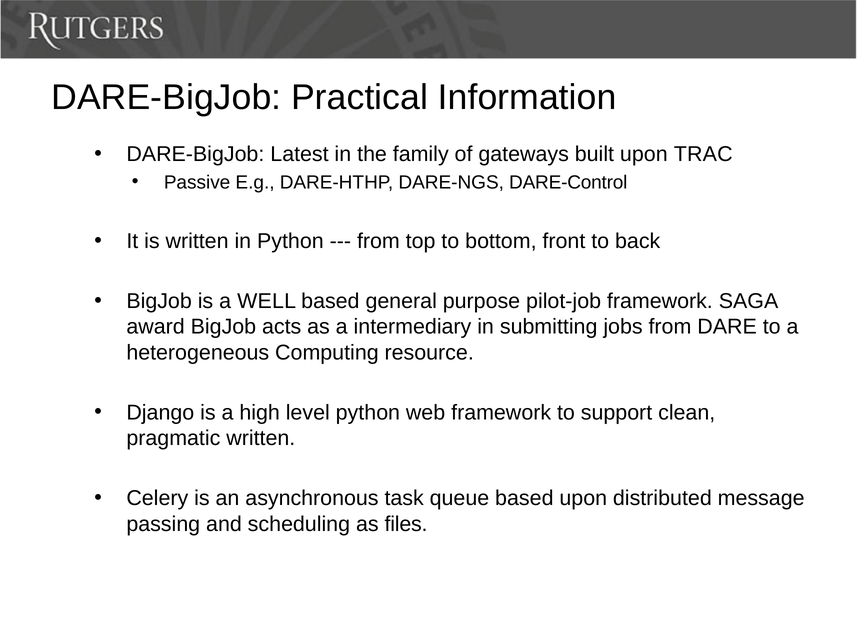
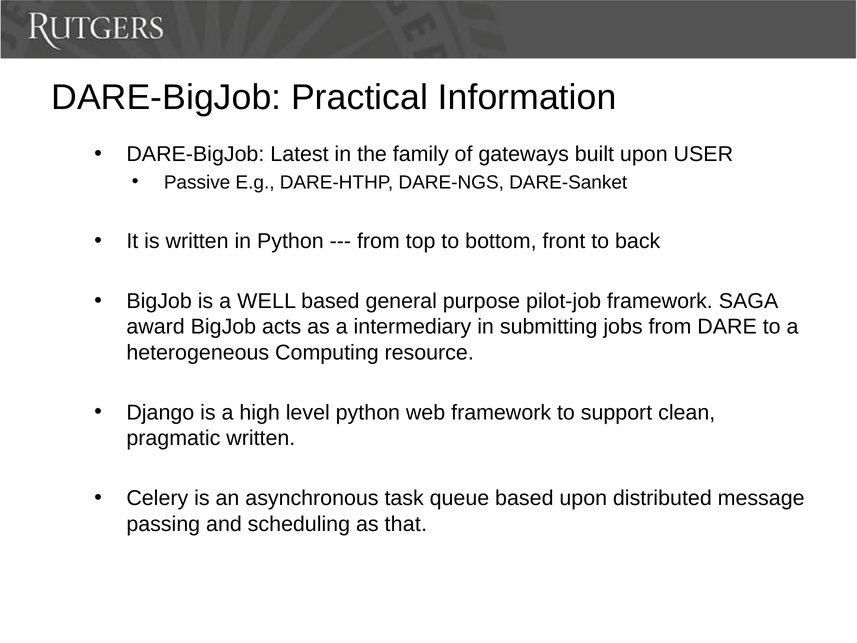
TRAC: TRAC -> USER
DARE-Control: DARE-Control -> DARE-Sanket
files: files -> that
